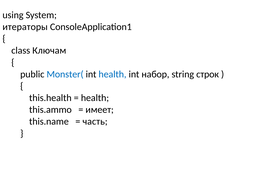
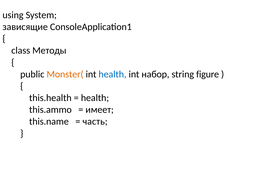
итераторы: итераторы -> зависящие
Ключам: Ключам -> Методы
Monster( colour: blue -> orange
строк: строк -> figure
